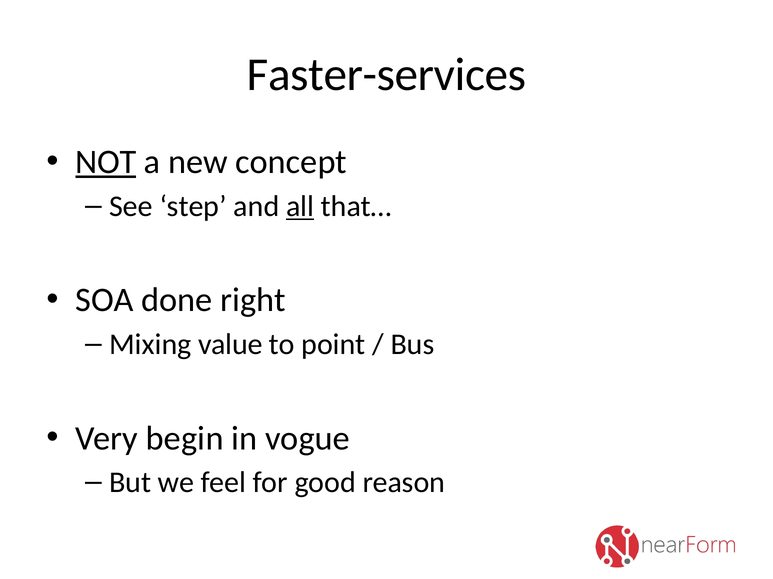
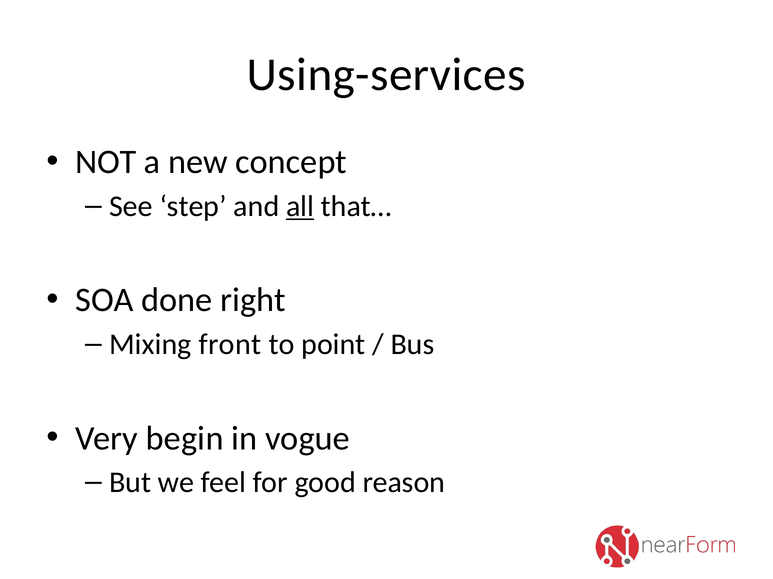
Faster-services: Faster-services -> Using-services
NOT underline: present -> none
value: value -> front
